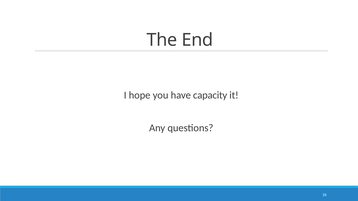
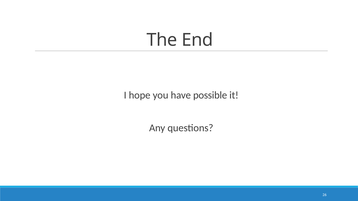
capacity: capacity -> possible
